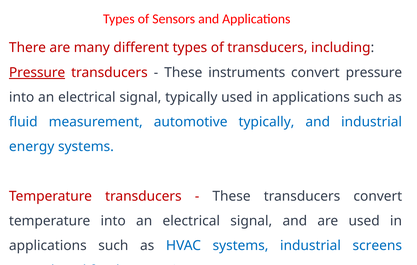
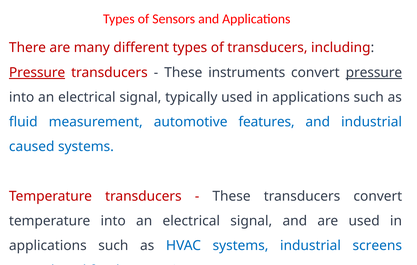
pressure at (374, 72) underline: none -> present
automotive typically: typically -> features
energy: energy -> caused
